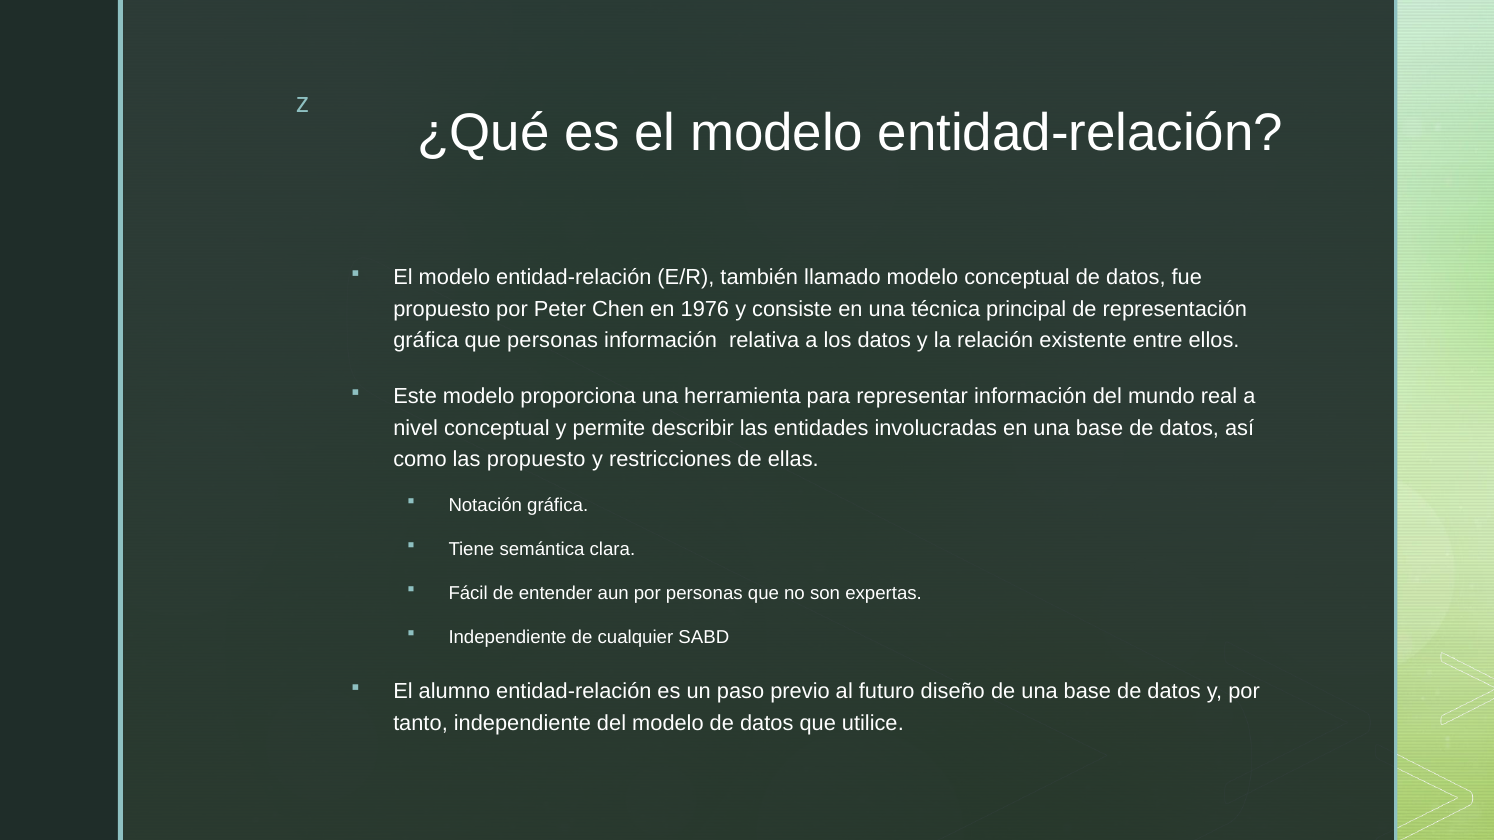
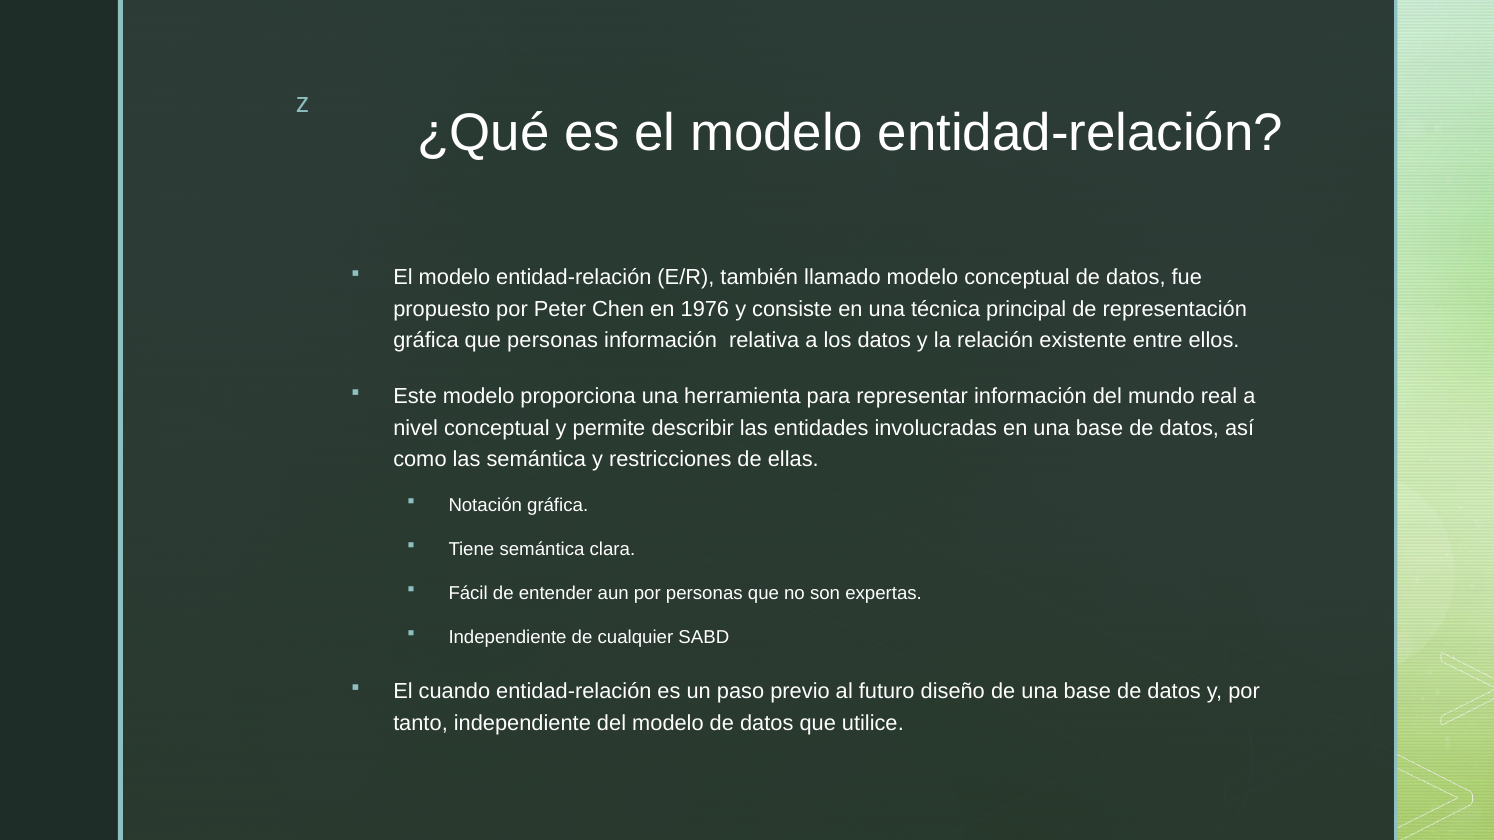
las propuesto: propuesto -> semántica
alumno: alumno -> cuando
